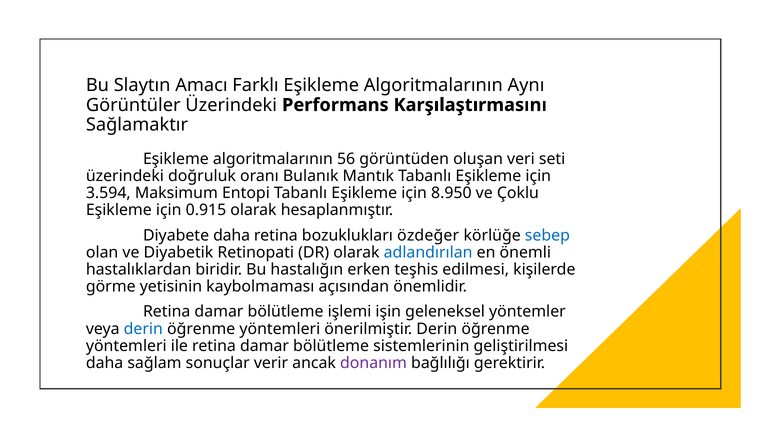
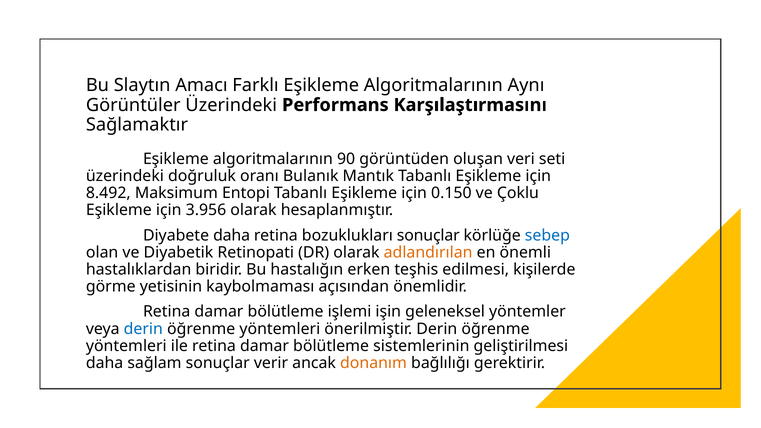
56: 56 -> 90
3.594: 3.594 -> 8.492
8.950: 8.950 -> 0.150
0.915: 0.915 -> 3.956
bozuklukları özdeğer: özdeğer -> sonuçlar
adlandırılan colour: blue -> orange
donanım colour: purple -> orange
